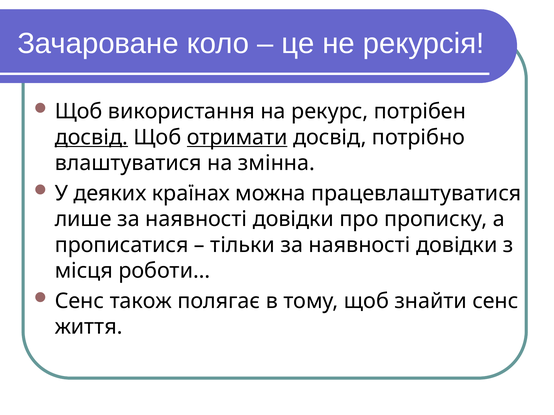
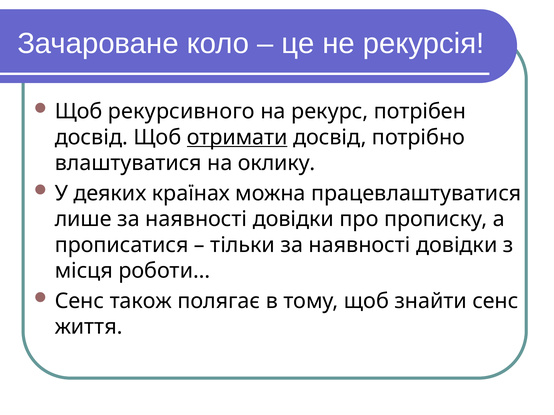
використання: використання -> рекурсивного
досвід at (91, 137) underline: present -> none
змінна: змінна -> оклику
